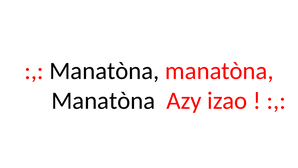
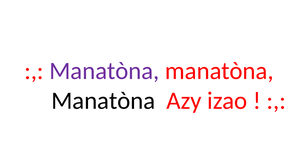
Manatòna at (104, 71) colour: black -> purple
